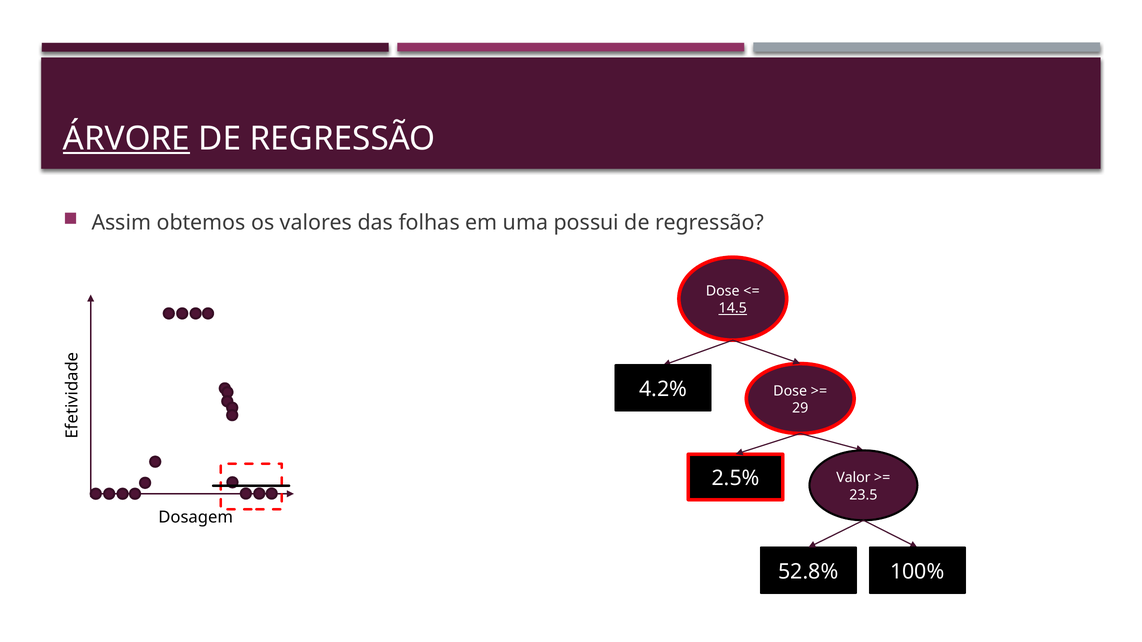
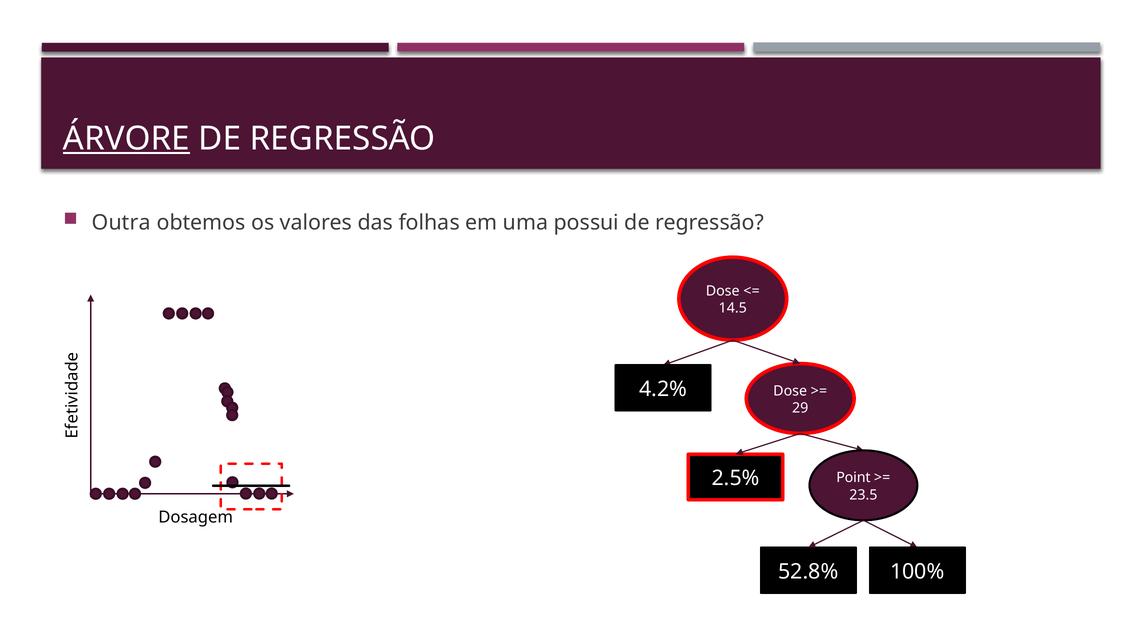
Assim: Assim -> Outra
14.5 underline: present -> none
Valor: Valor -> Point
